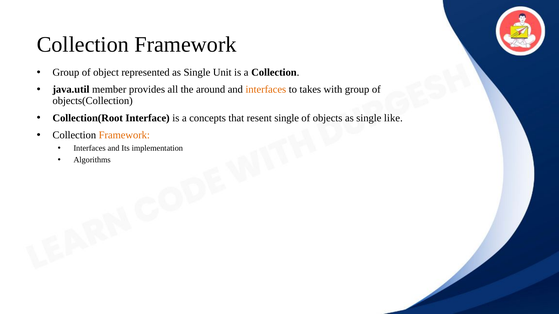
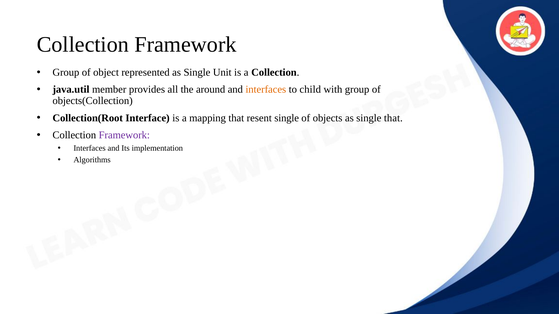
takes: takes -> child
concepts: concepts -> mapping
single like: like -> that
Framework at (124, 135) colour: orange -> purple
